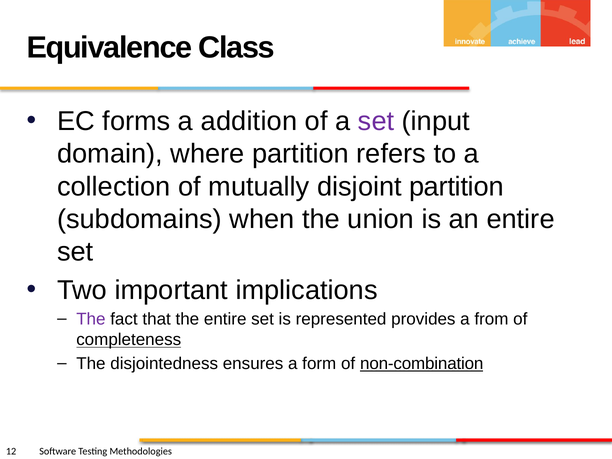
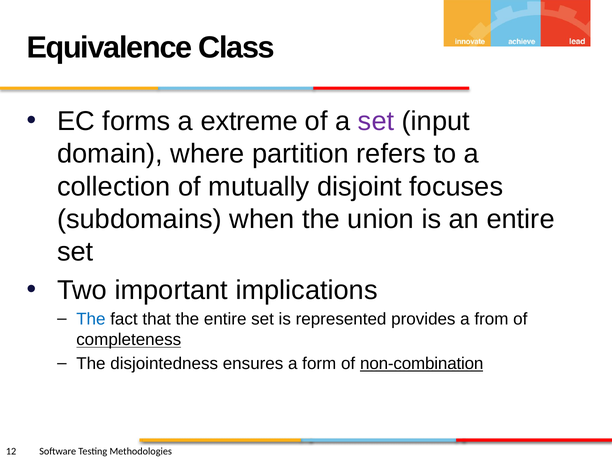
addition: addition -> extreme
disjoint partition: partition -> focuses
The at (91, 319) colour: purple -> blue
